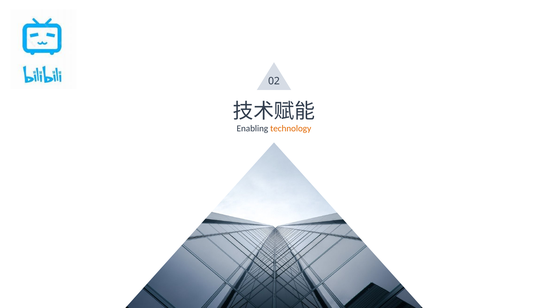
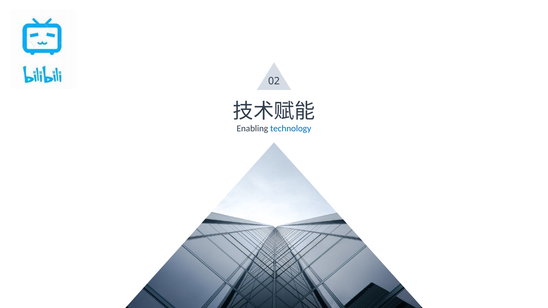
technology colour: orange -> blue
